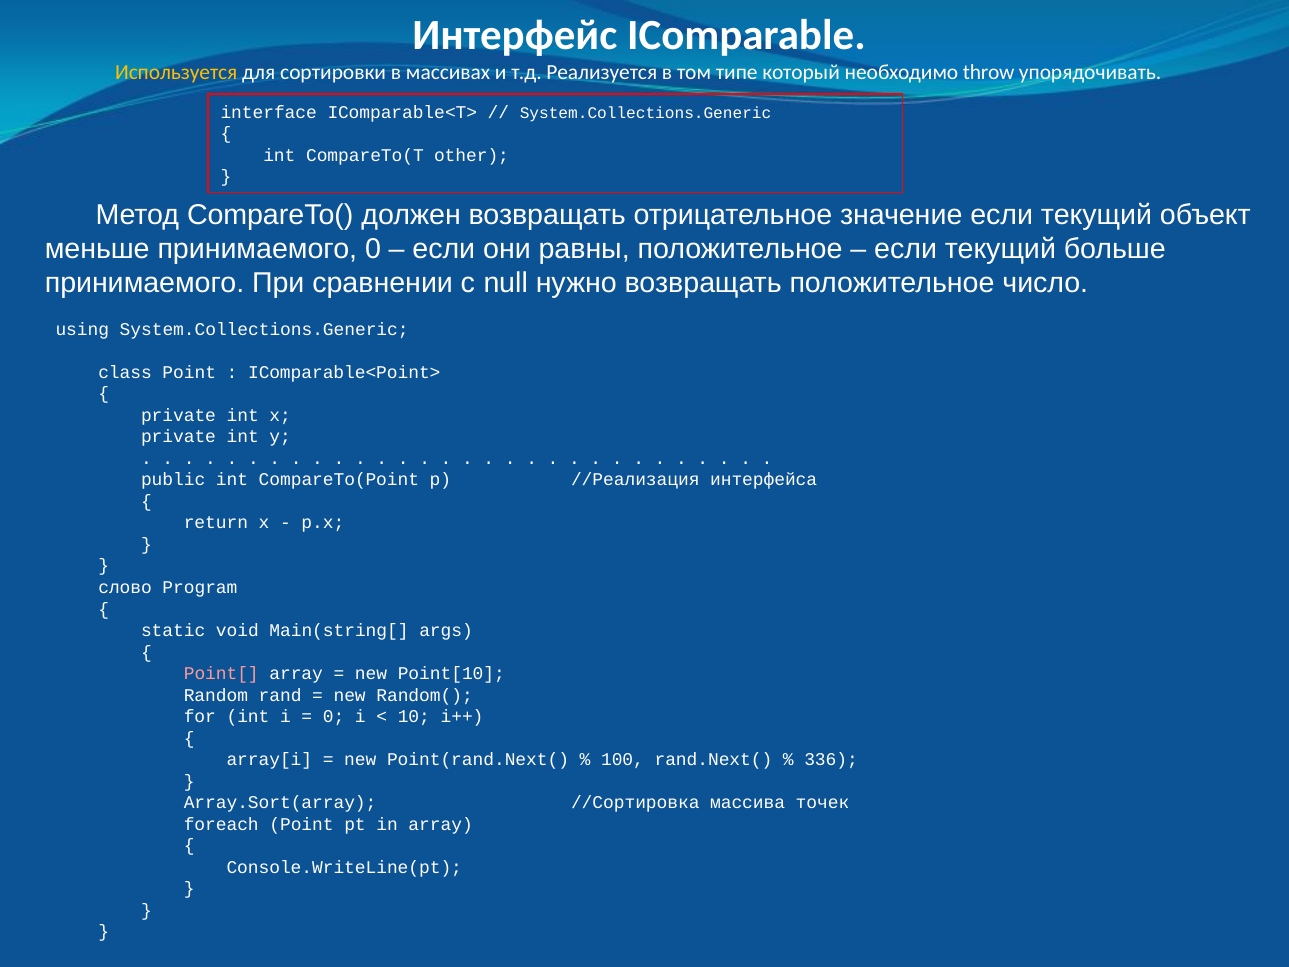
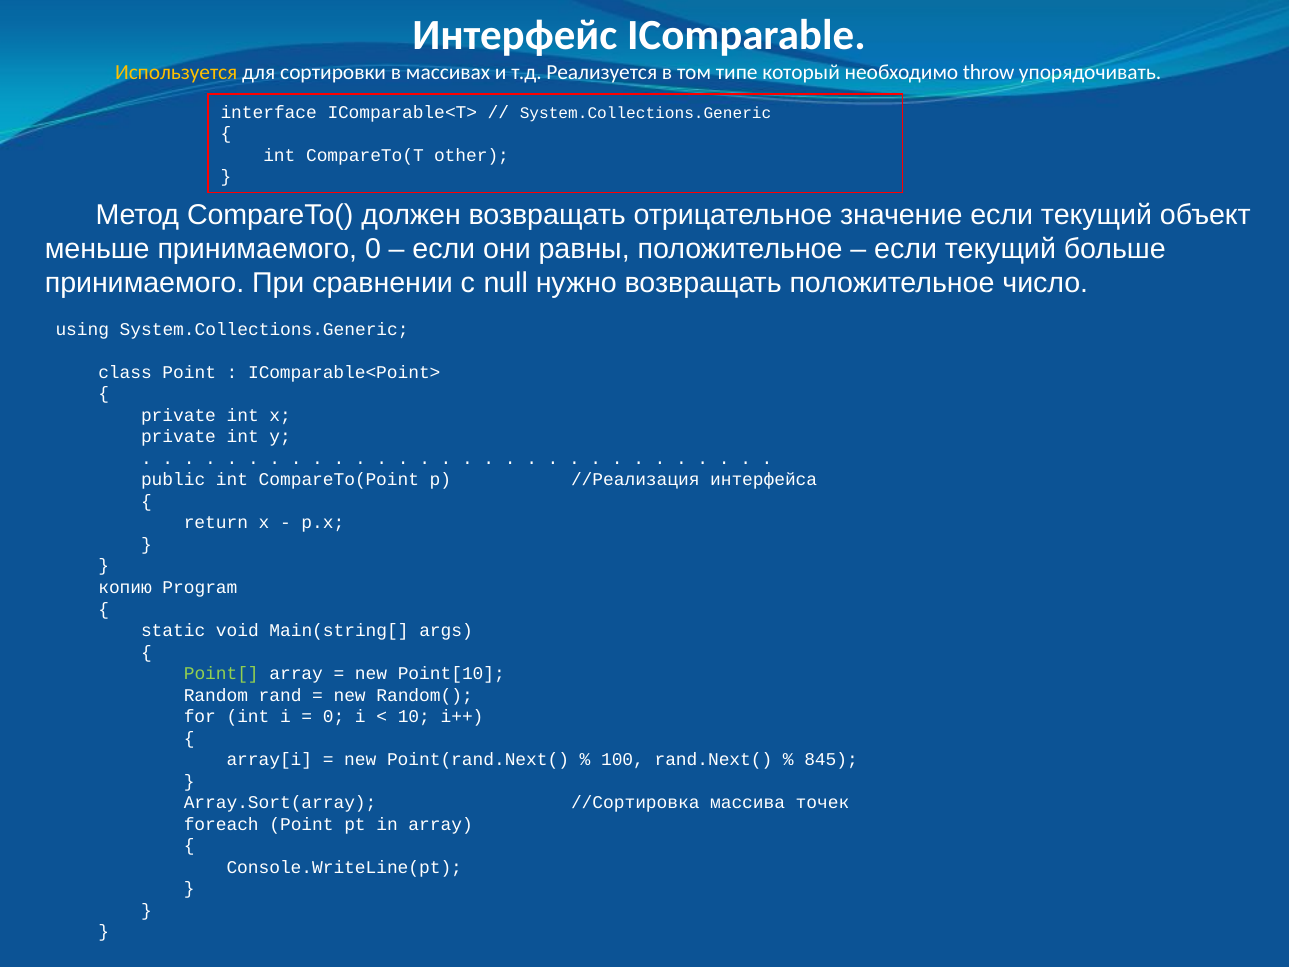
слово: слово -> копию
Point[ colour: pink -> light green
336: 336 -> 845
